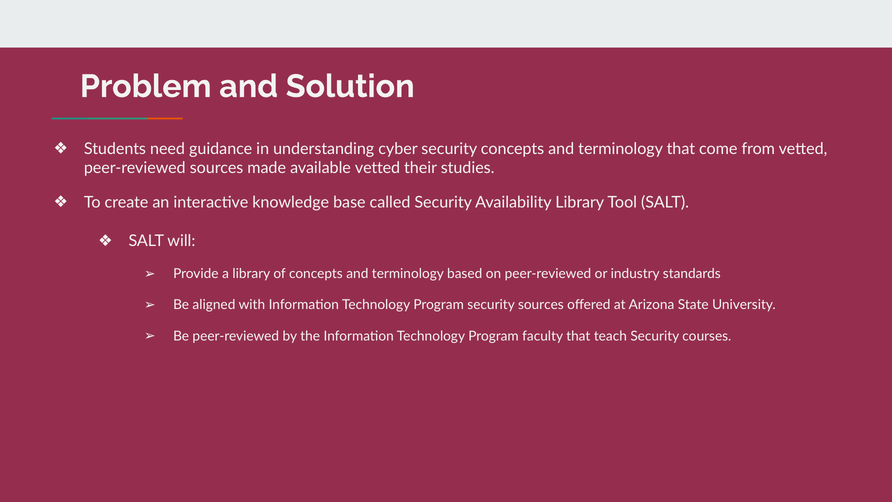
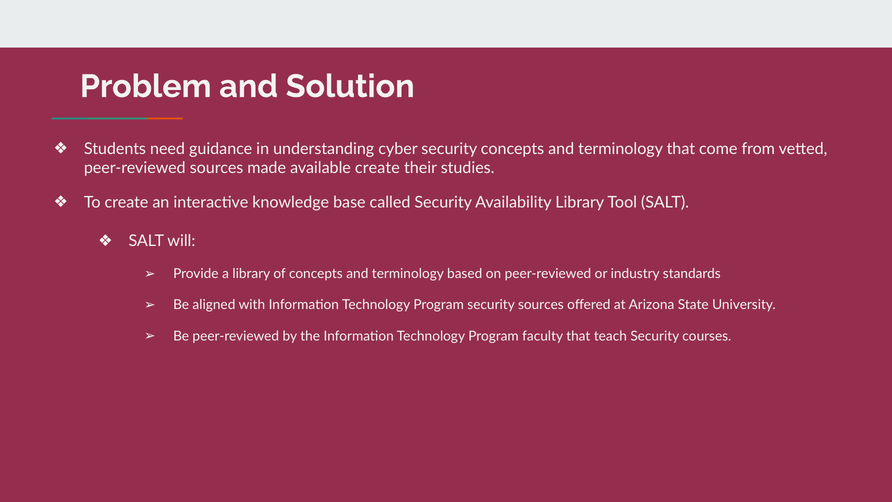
available vetted: vetted -> create
